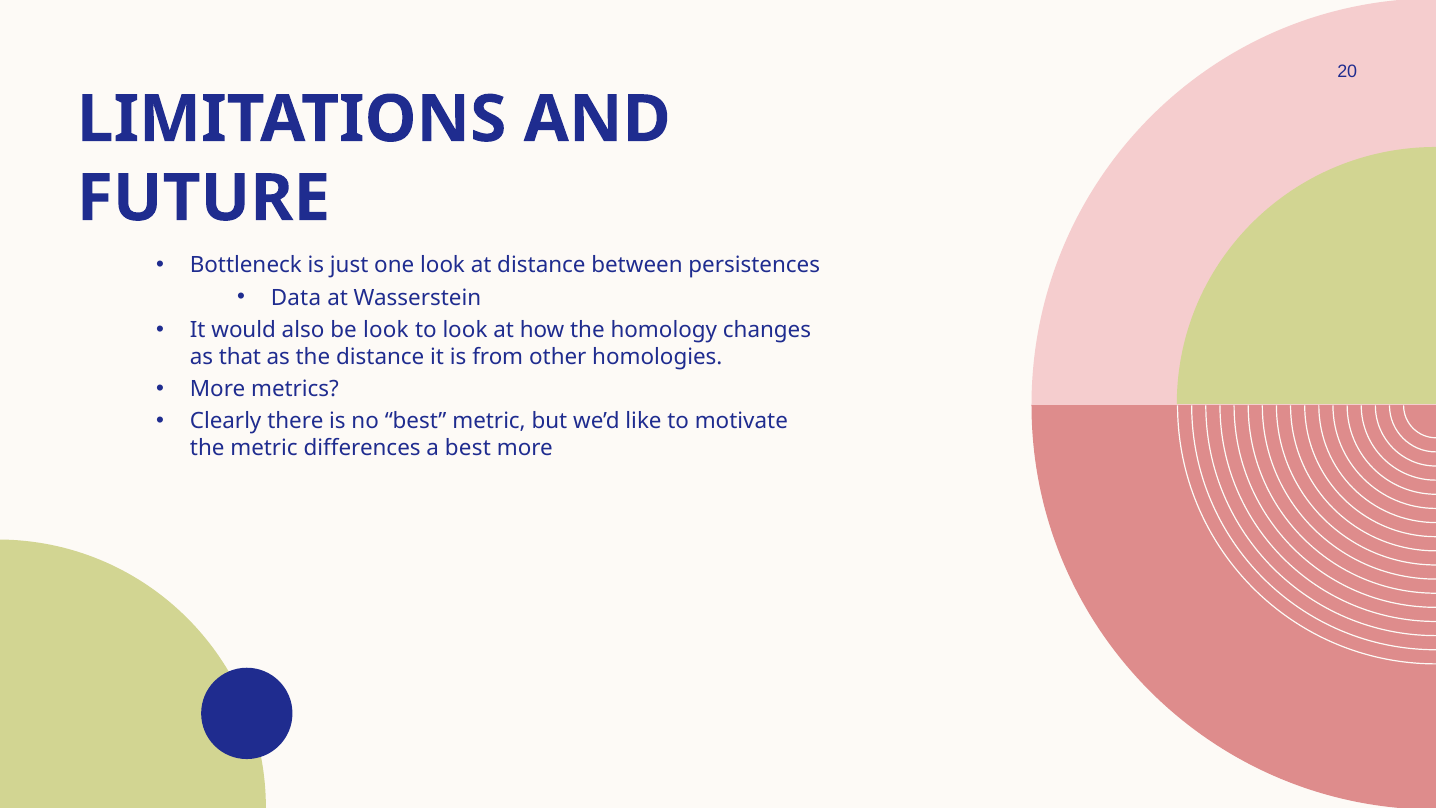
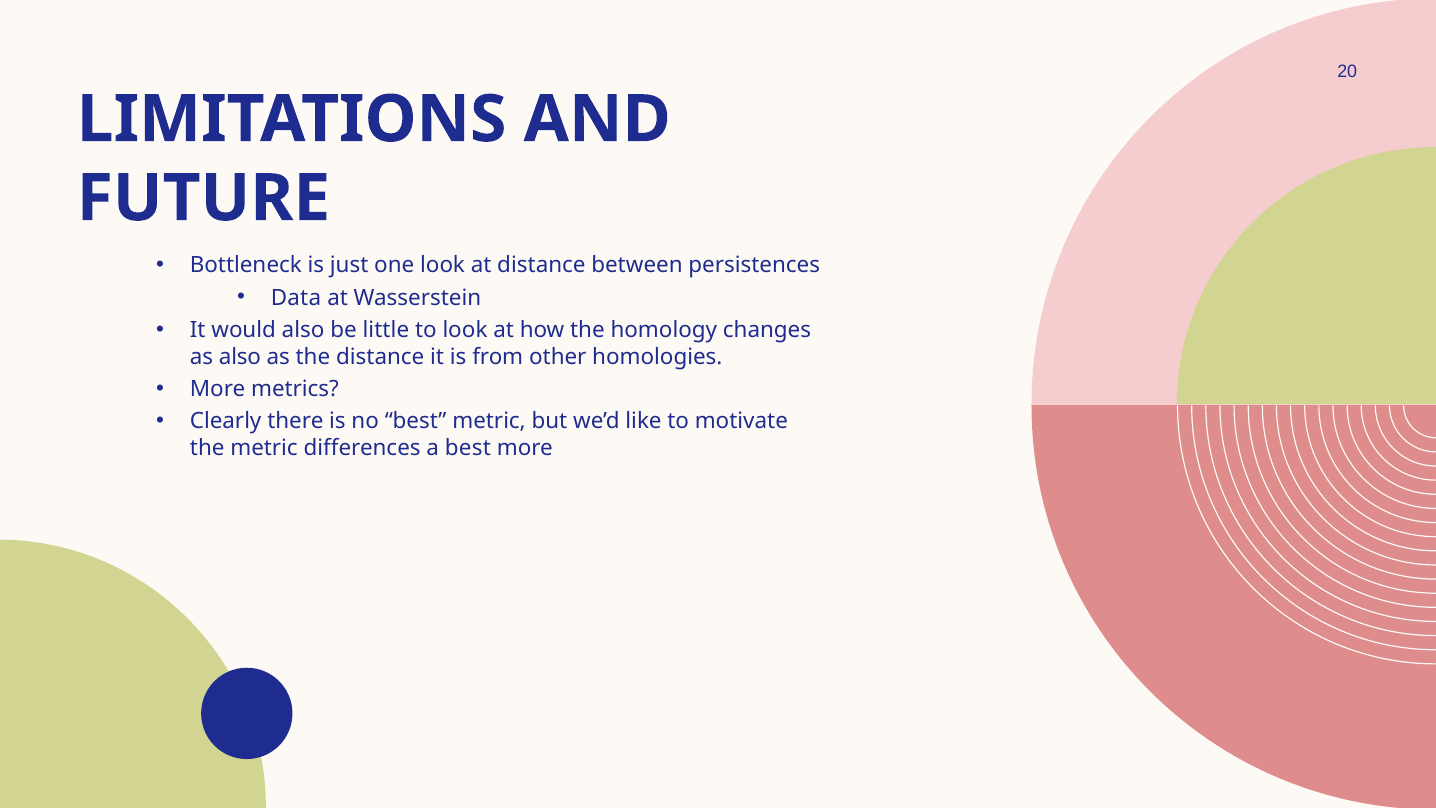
be look: look -> little
as that: that -> also
